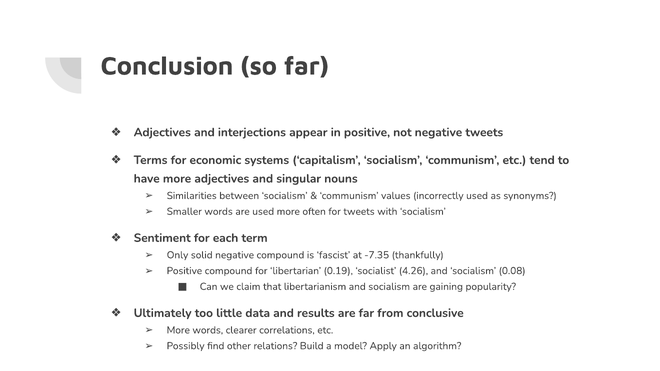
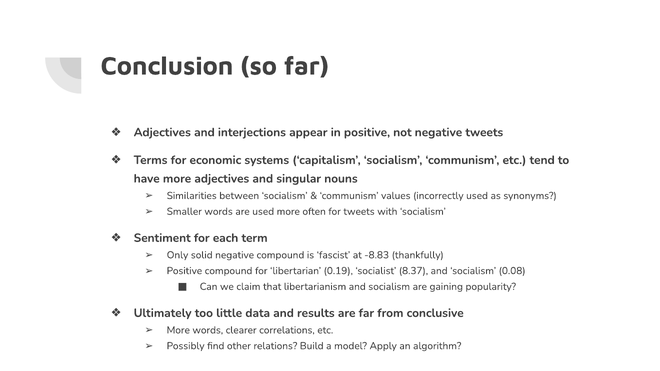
-7.35: -7.35 -> -8.83
4.26: 4.26 -> 8.37
